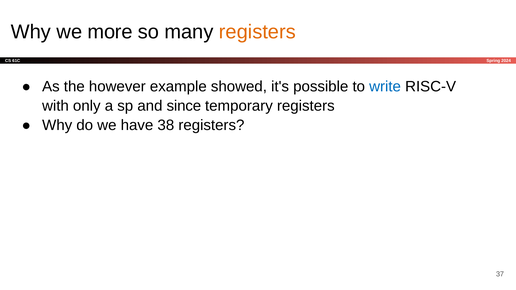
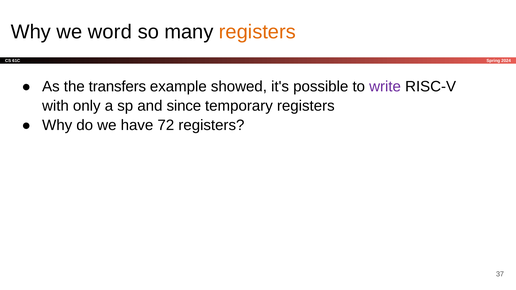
more: more -> word
however: however -> transfers
write colour: blue -> purple
38: 38 -> 72
